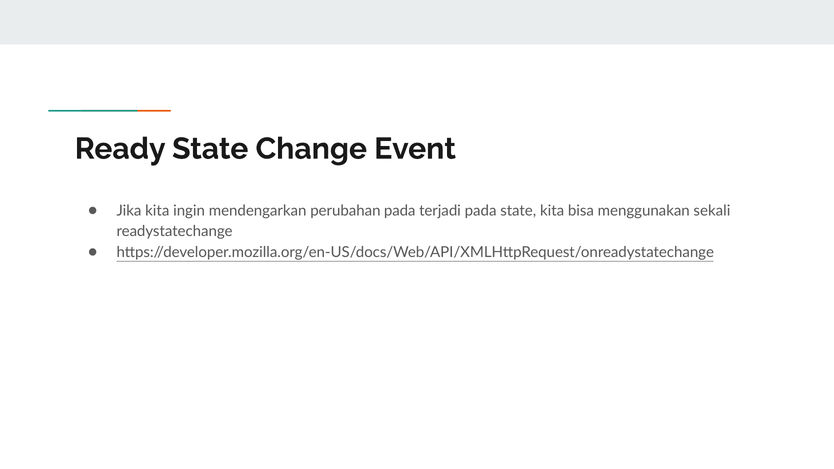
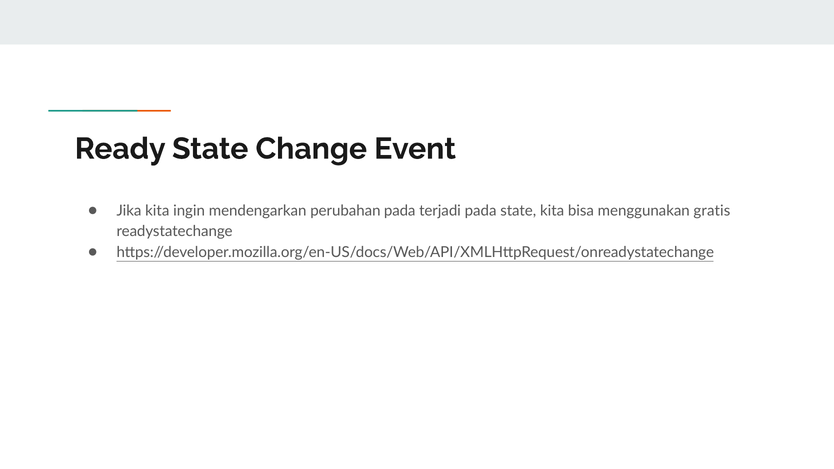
sekali: sekali -> gratis
